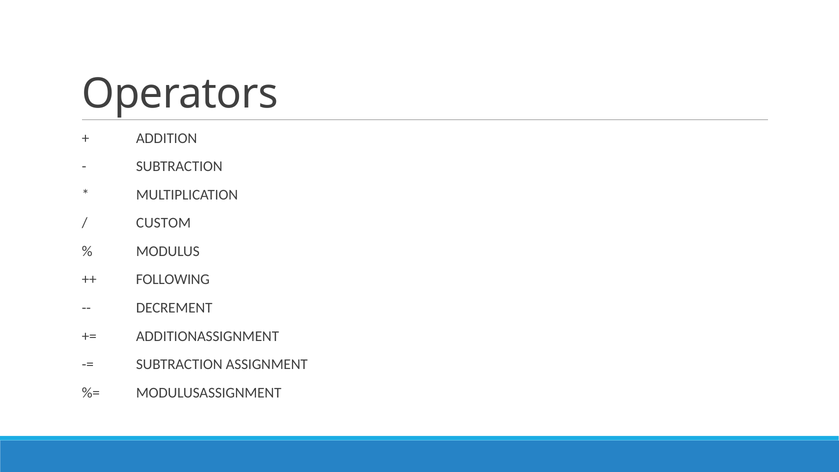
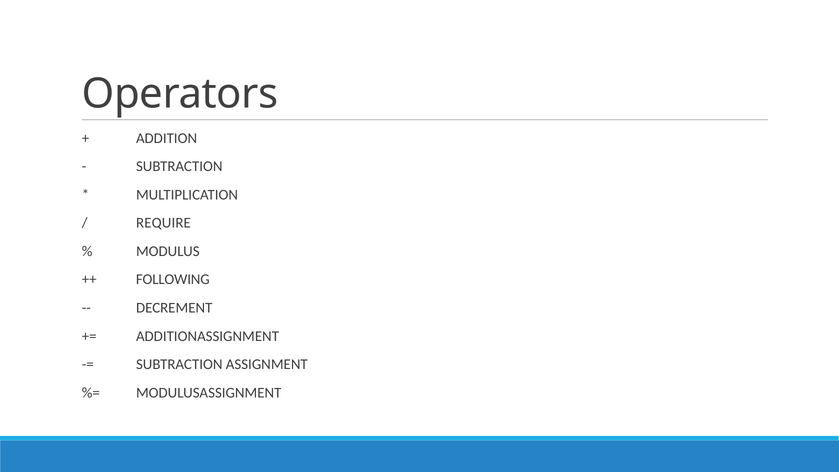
CUSTOM: CUSTOM -> REQUIRE
